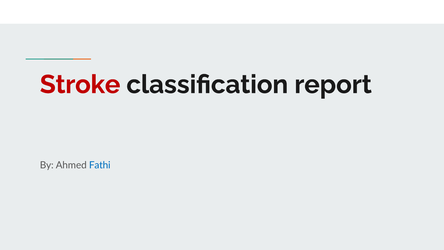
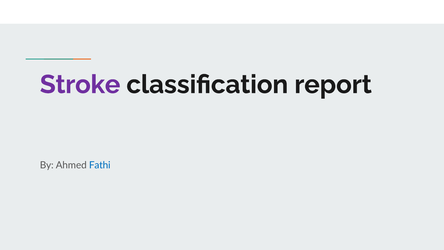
Stroke colour: red -> purple
